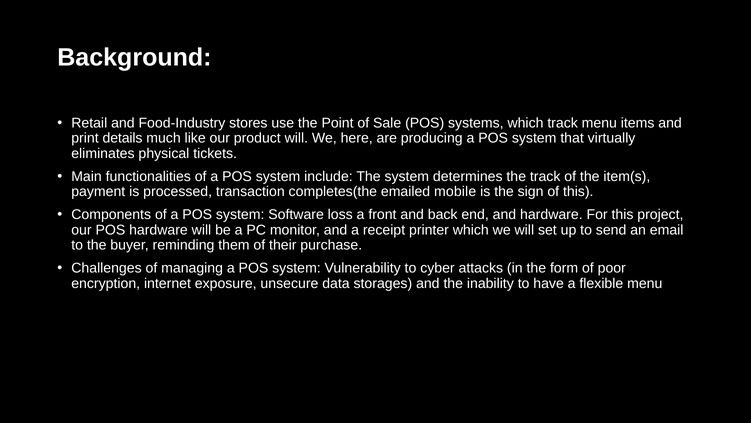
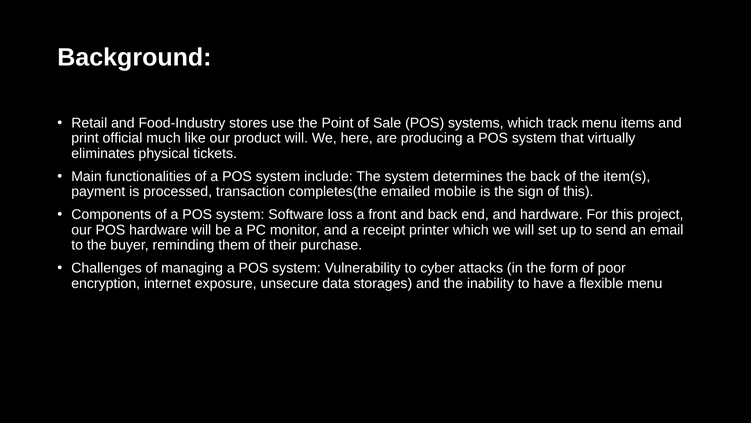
details: details -> official
the track: track -> back
